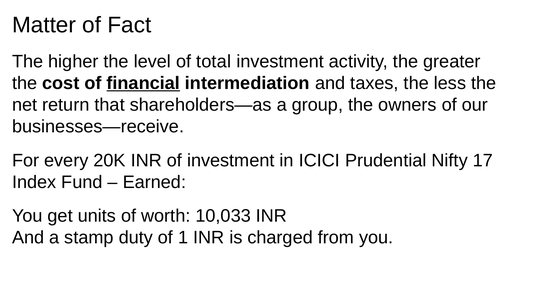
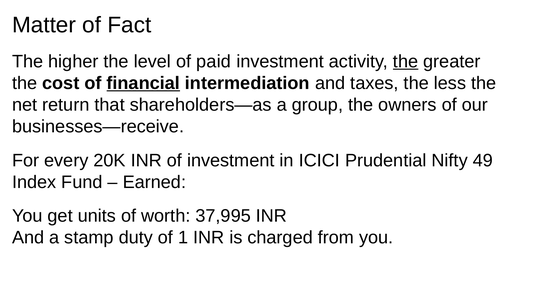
total: total -> paid
the at (406, 61) underline: none -> present
17: 17 -> 49
10,033: 10,033 -> 37,995
